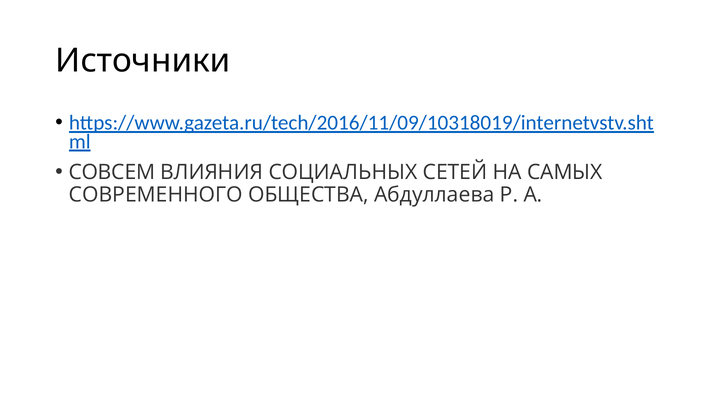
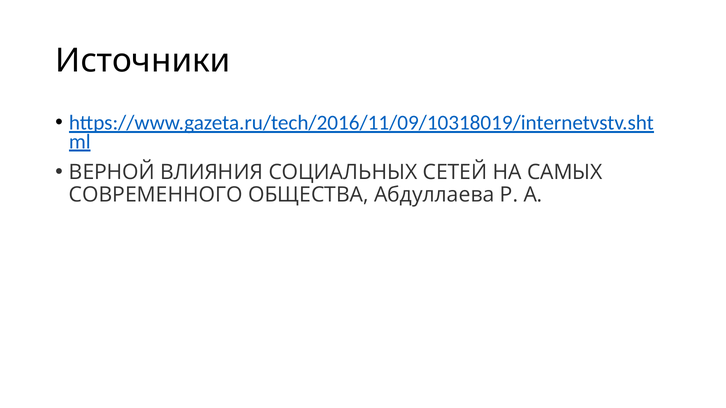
СОВСЕМ: СОВСЕМ -> ВЕРНОЙ
